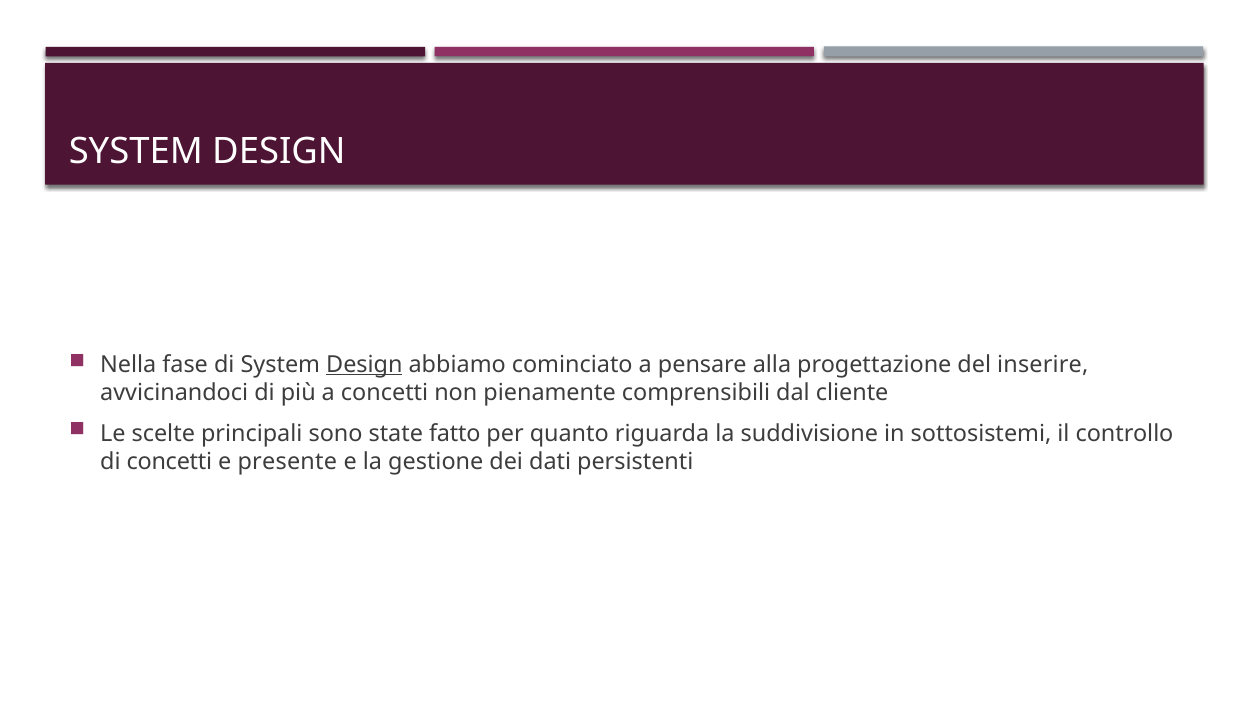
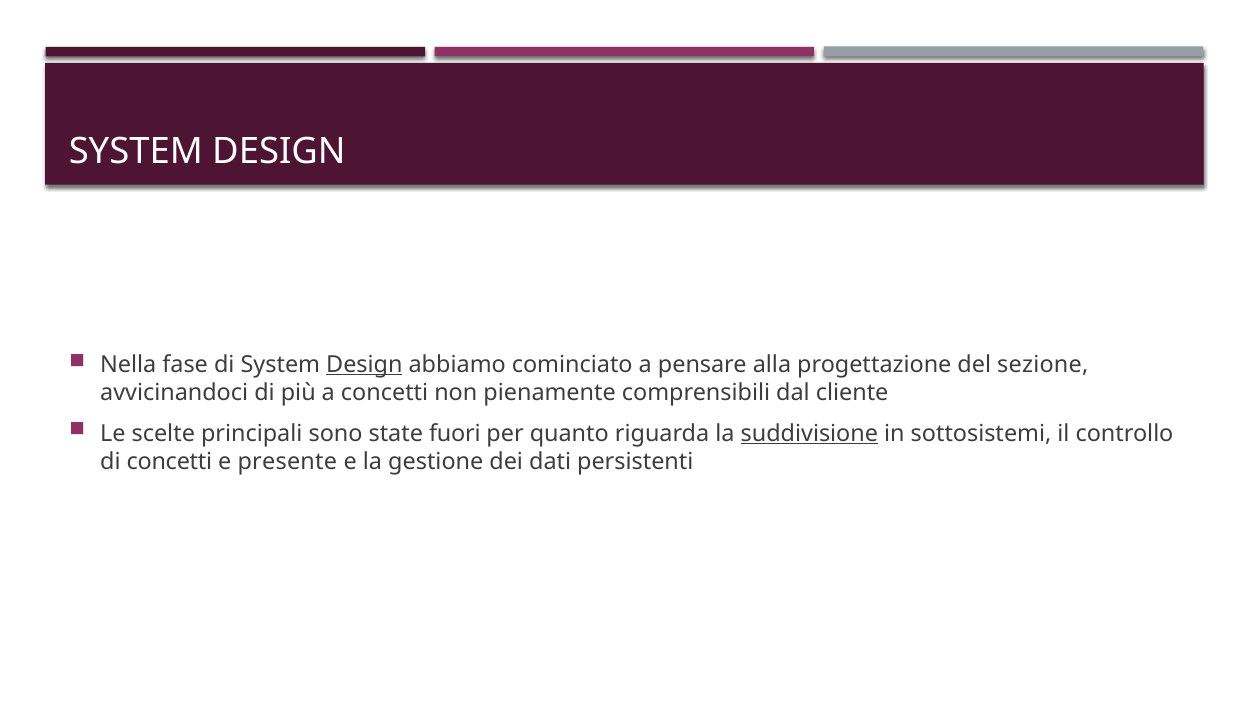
inserire: inserire -> sezione
fatto: fatto -> fuori
suddivisione underline: none -> present
